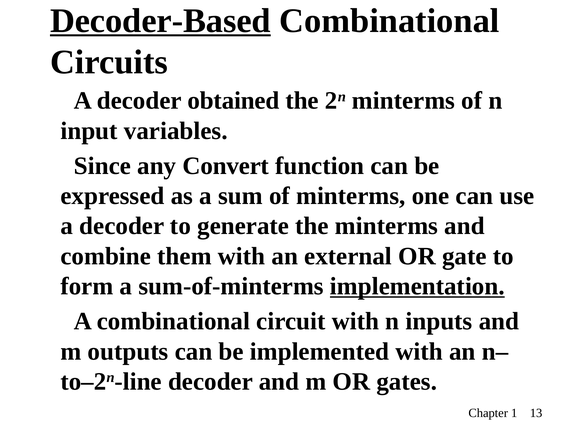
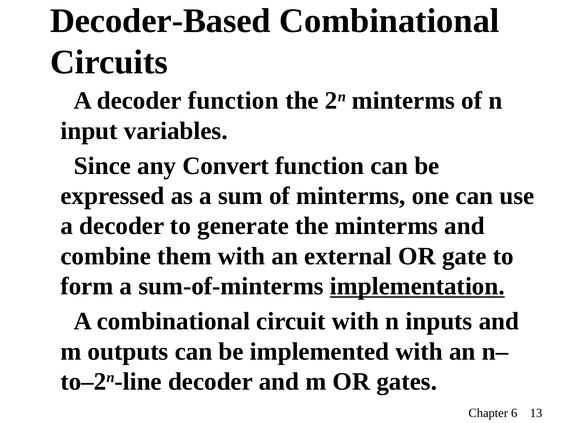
Decoder-Based underline: present -> none
decoder obtained: obtained -> function
1: 1 -> 6
